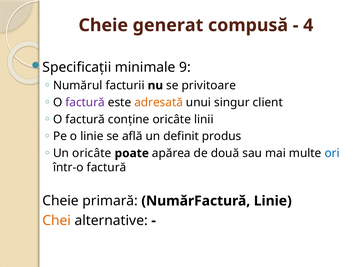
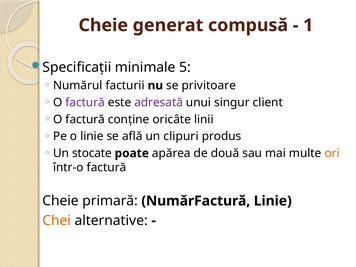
4: 4 -> 1
9: 9 -> 5
adresată colour: orange -> purple
definit: definit -> clipuri
Un oricâte: oricâte -> stocate
ori colour: blue -> orange
